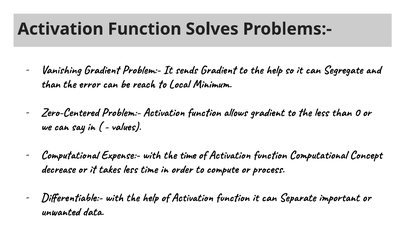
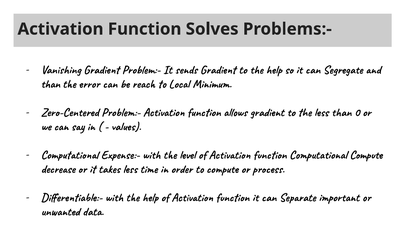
the time: time -> level
Computational Concept: Concept -> Compute
